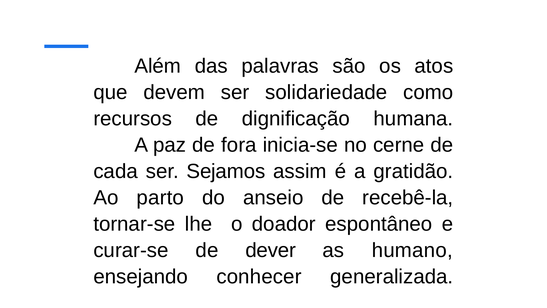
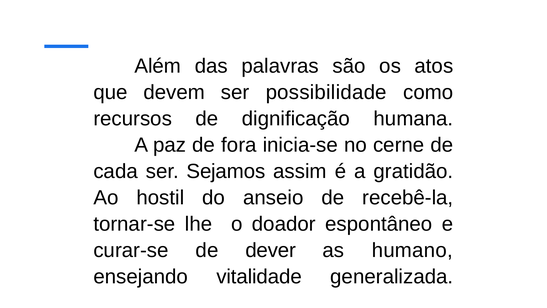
solidariedade: solidariedade -> possibilidade
parto: parto -> hostil
conhecer: conhecer -> vitalidade
